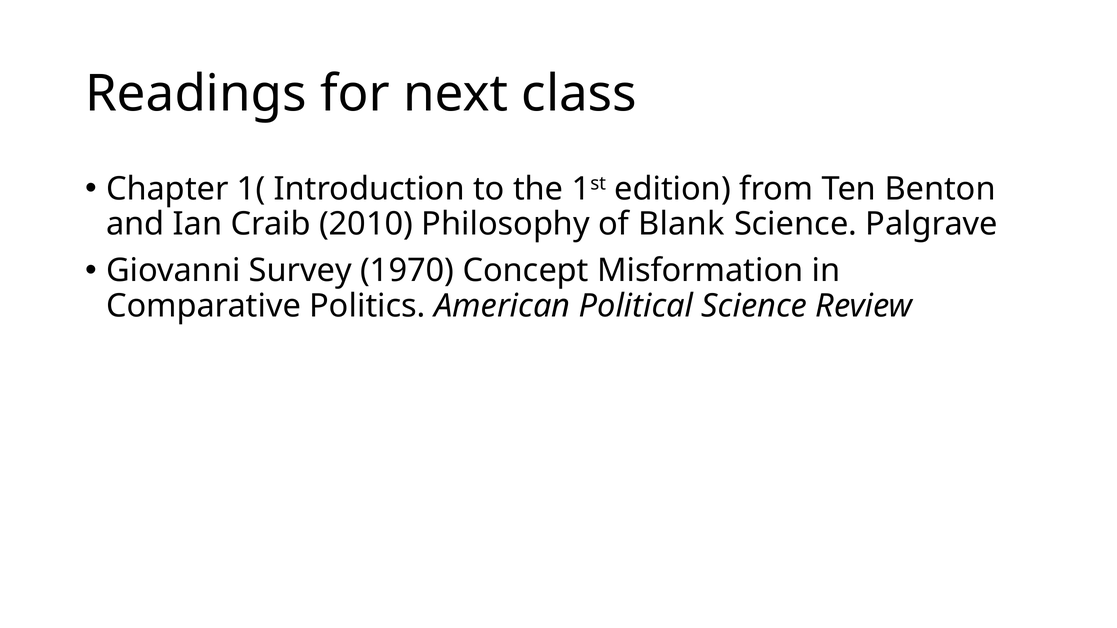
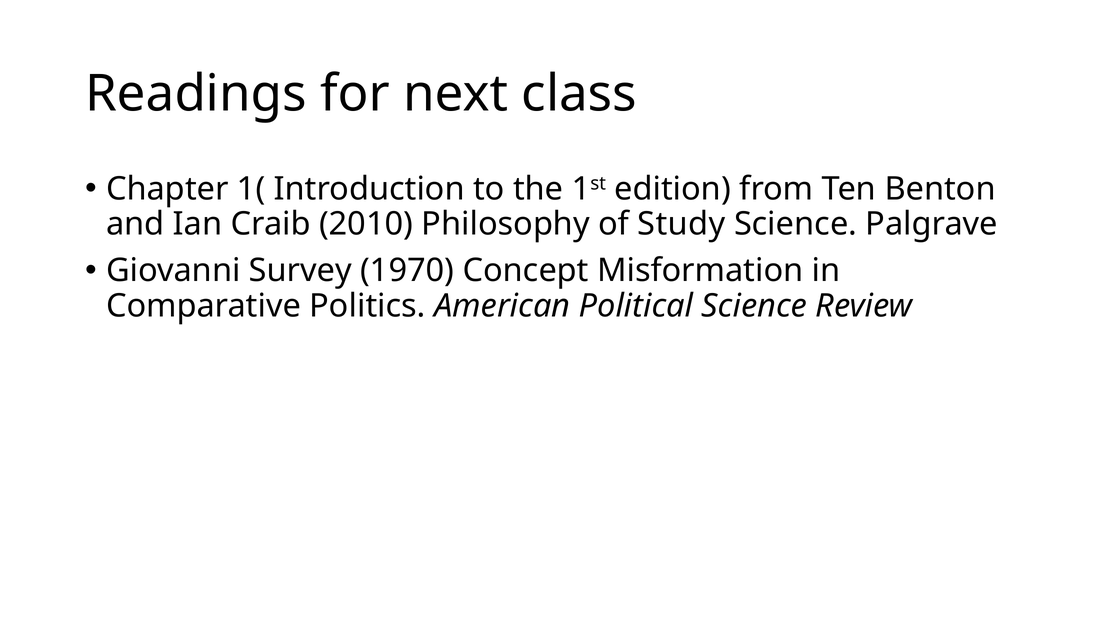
Blank: Blank -> Study
